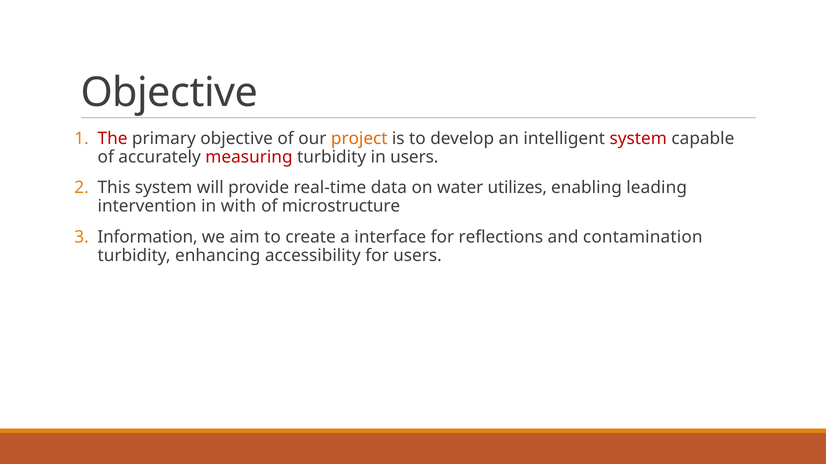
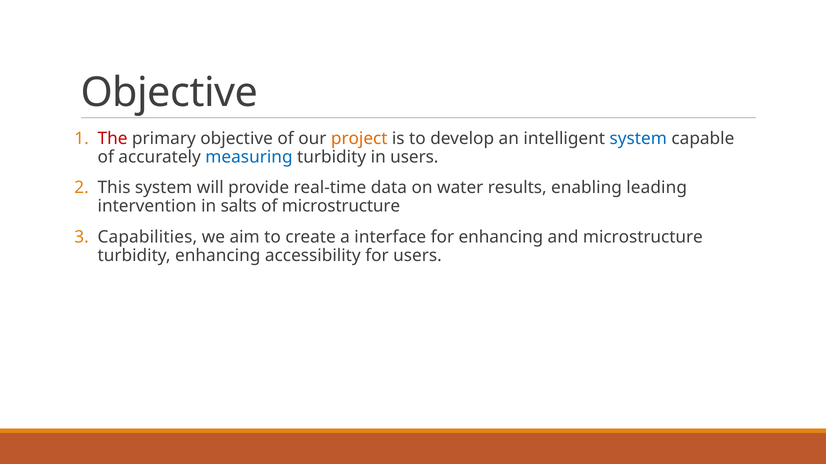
system at (638, 139) colour: red -> blue
measuring colour: red -> blue
utilizes: utilizes -> results
with: with -> salts
Information: Information -> Capabilities
for reflections: reflections -> enhancing
and contamination: contamination -> microstructure
